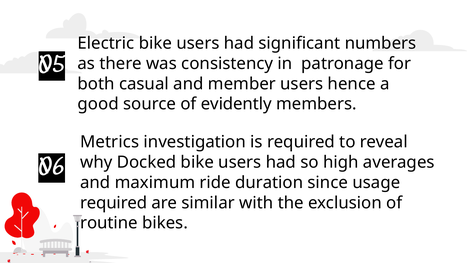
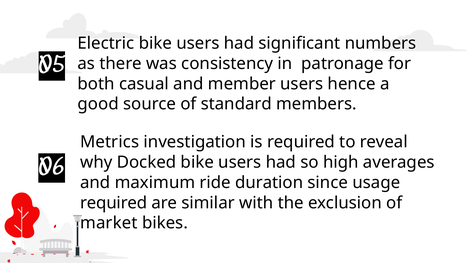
evidently: evidently -> standard
routine: routine -> market
